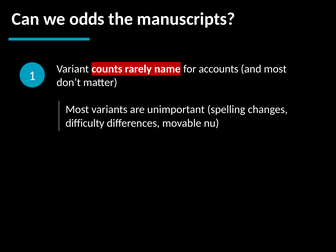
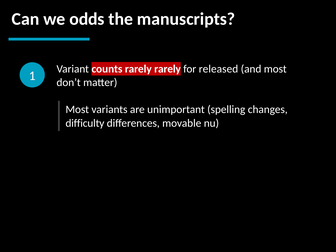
rarely name: name -> rarely
accounts: accounts -> released
